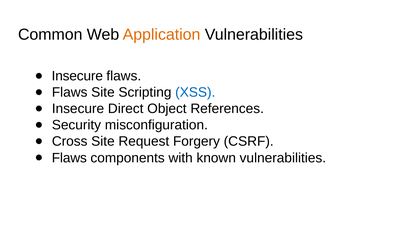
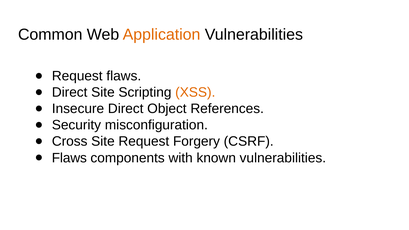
Insecure at (77, 76): Insecure -> Request
Flaws at (70, 92): Flaws -> Direct
XSS colour: blue -> orange
